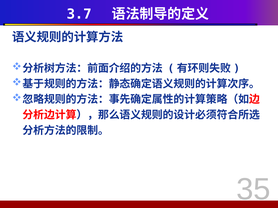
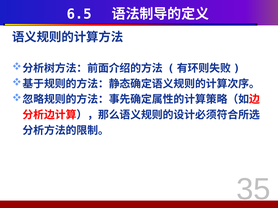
3.7: 3.7 -> 6.5
